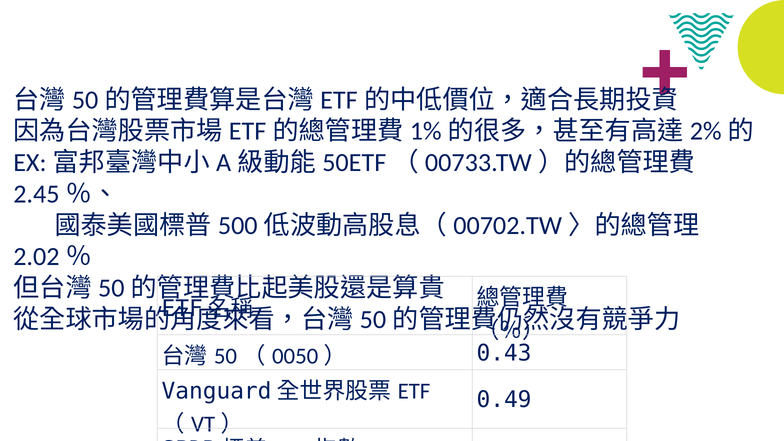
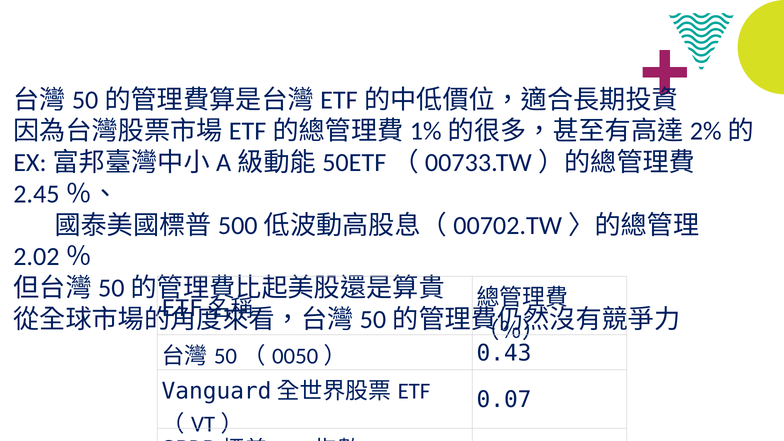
0.49: 0.49 -> 0.07
